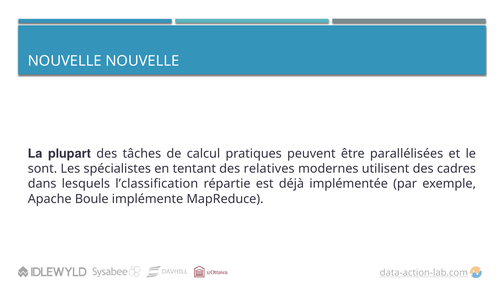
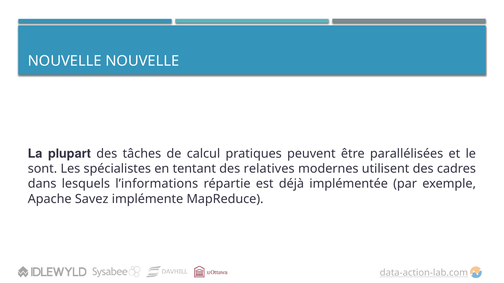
l’classification: l’classification -> l’informations
Boule: Boule -> Savez
